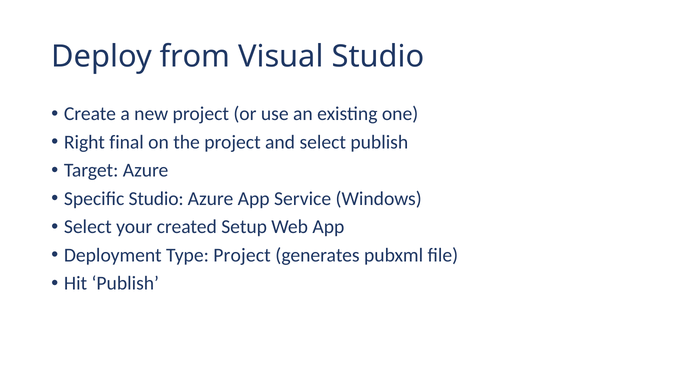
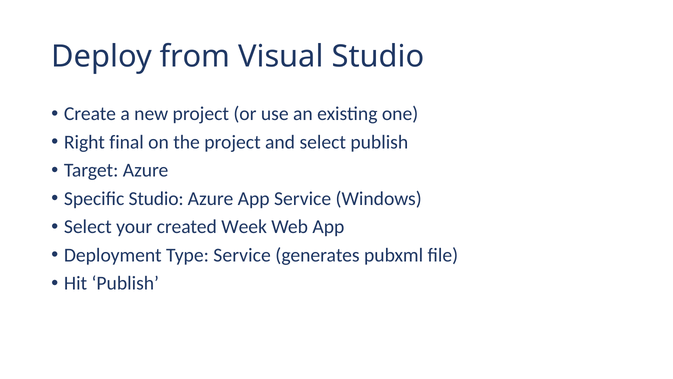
Setup: Setup -> Week
Type Project: Project -> Service
